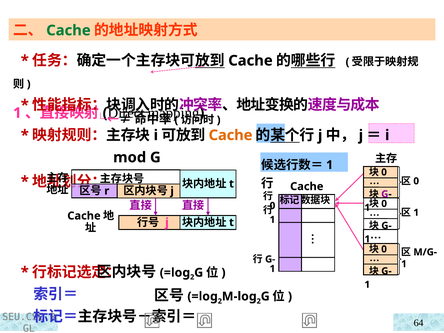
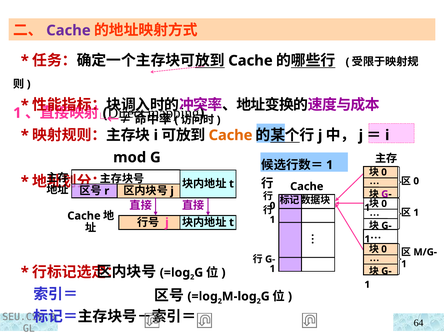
Cache at (68, 30) colour: green -> purple
